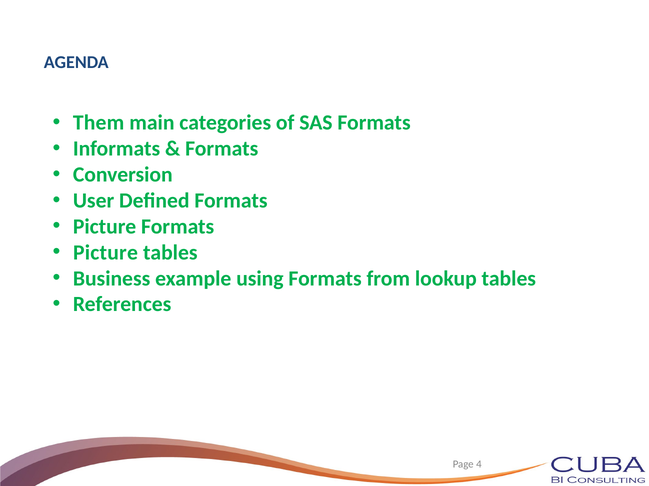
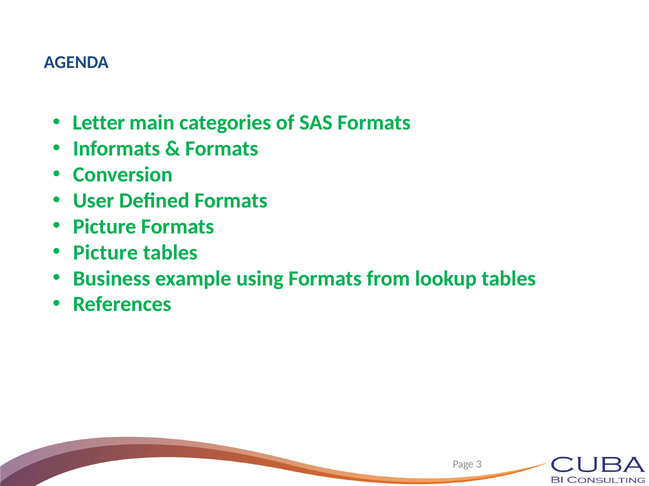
Them: Them -> Letter
4: 4 -> 3
